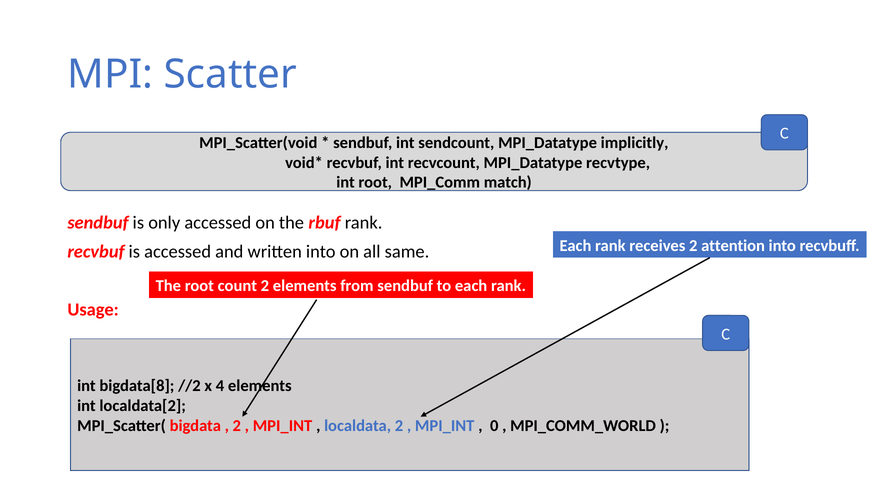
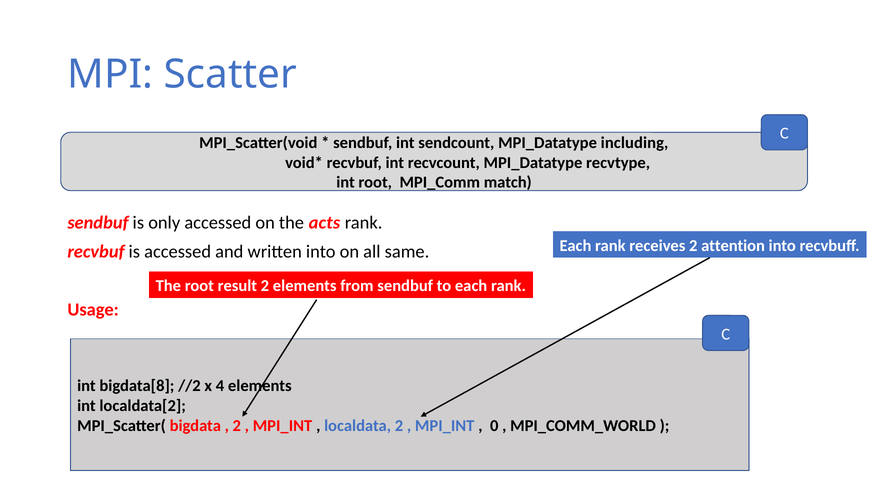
implicitly: implicitly -> including
rbuf: rbuf -> acts
count: count -> result
